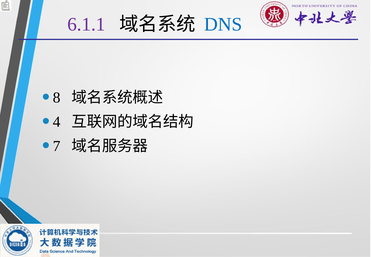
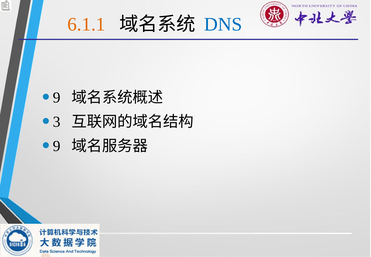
6.1.1 colour: purple -> orange
8 at (57, 98): 8 -> 9
4: 4 -> 3
7 at (57, 146): 7 -> 9
